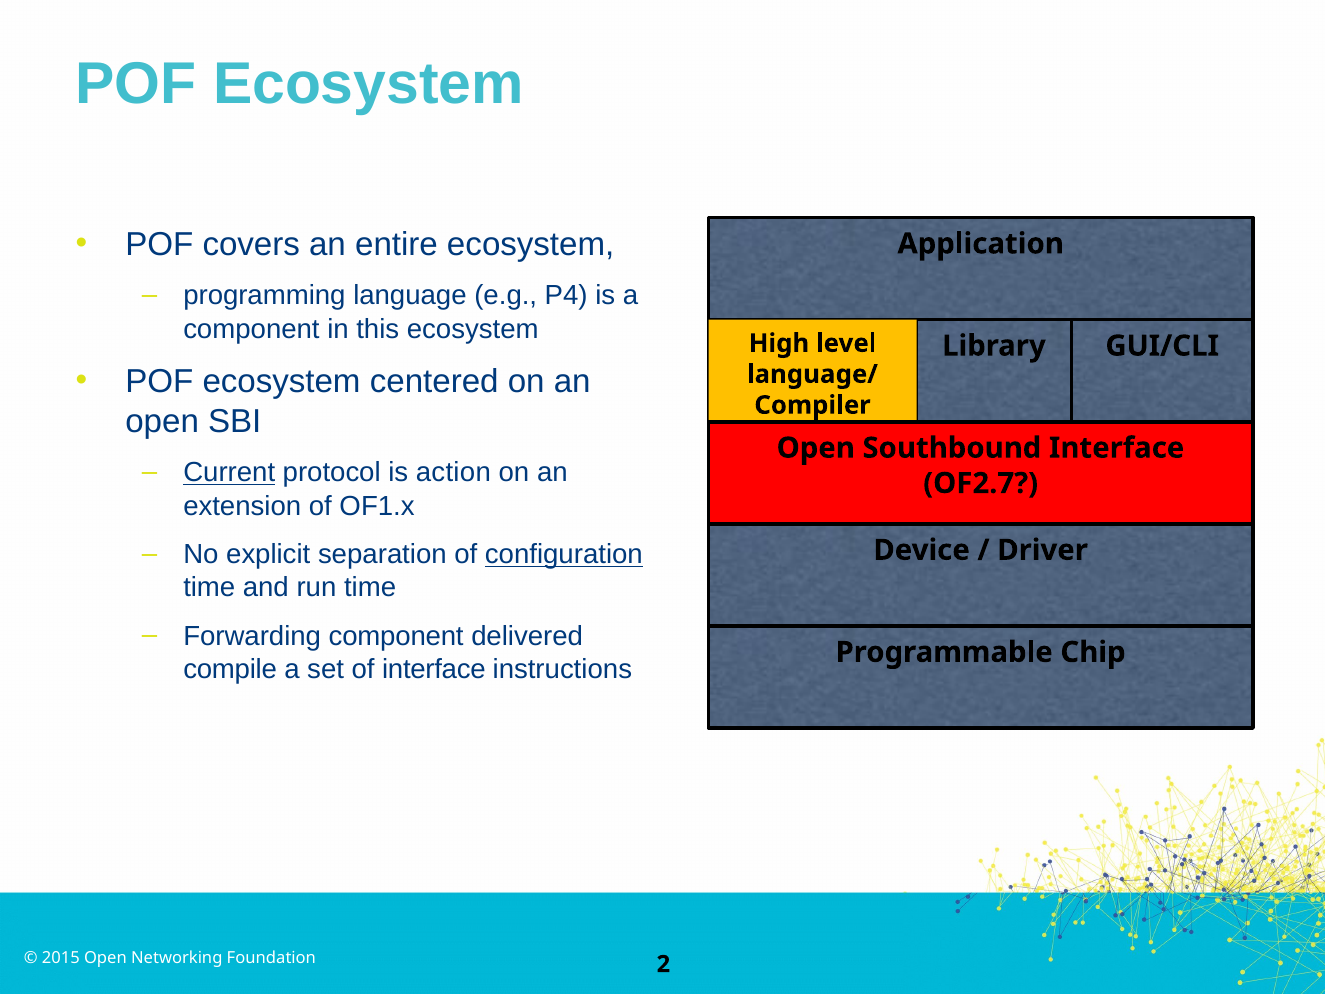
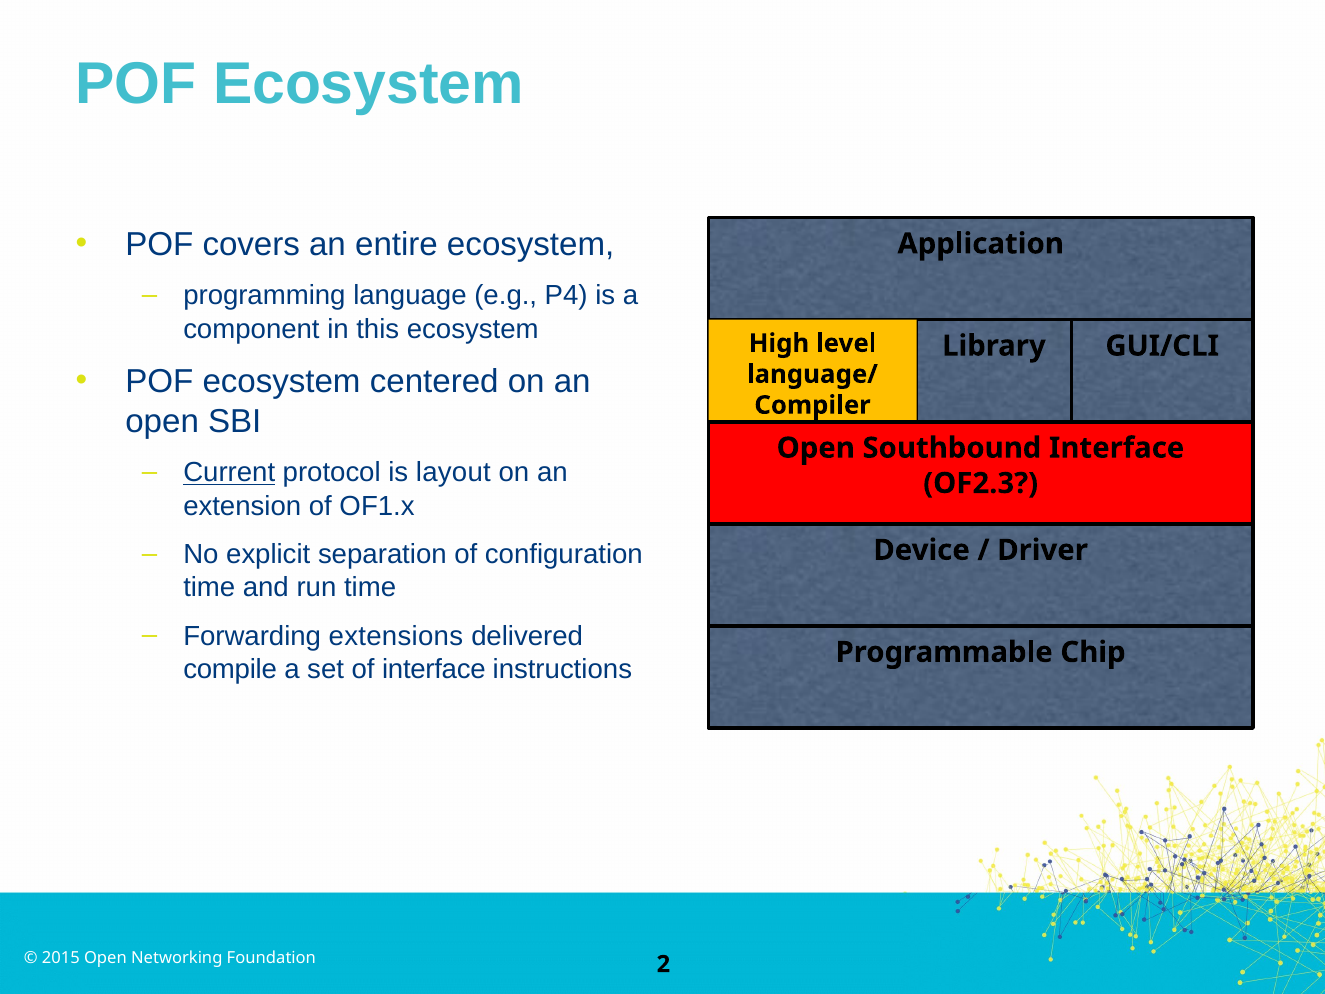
action: action -> layout
OF2.7: OF2.7 -> OF2.3
configuration underline: present -> none
Forwarding component: component -> extensions
